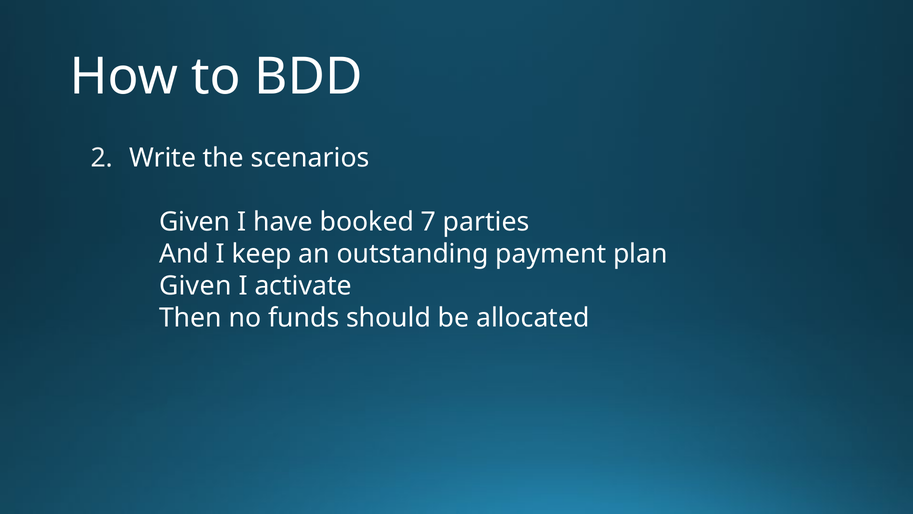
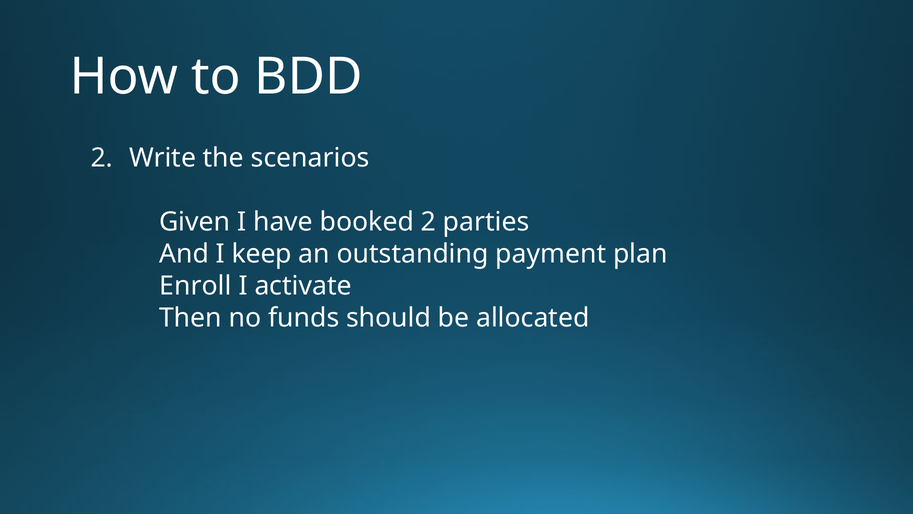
booked 7: 7 -> 2
Given at (195, 286): Given -> Enroll
